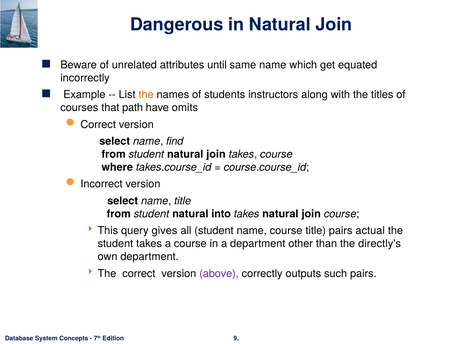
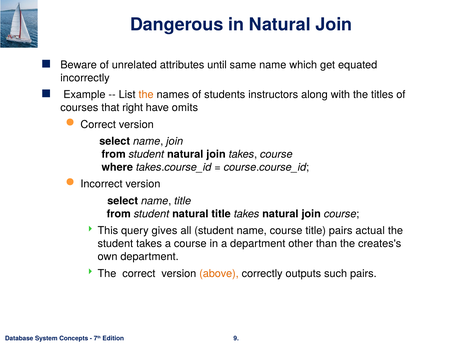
path: path -> right
name find: find -> join
natural into: into -> title
directly's: directly's -> creates's
above colour: purple -> orange
